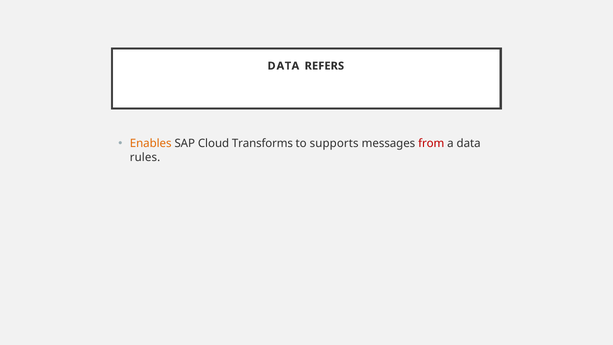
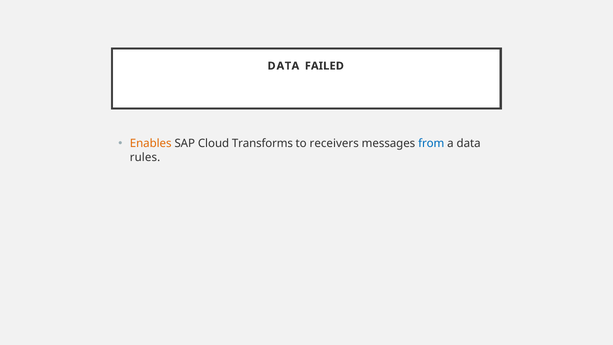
REFERS: REFERS -> FAILED
supports: supports -> receivers
from colour: red -> blue
